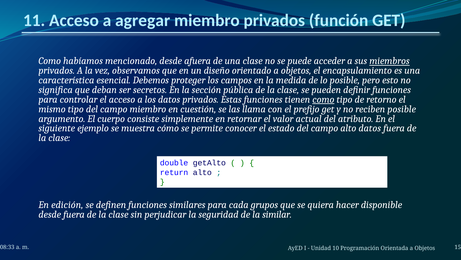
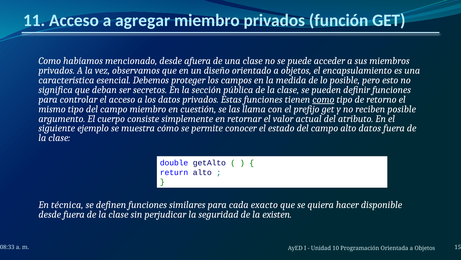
miembros underline: present -> none
edición: edición -> técnica
grupos: grupos -> exacto
similar: similar -> existen
